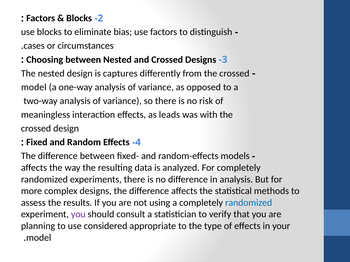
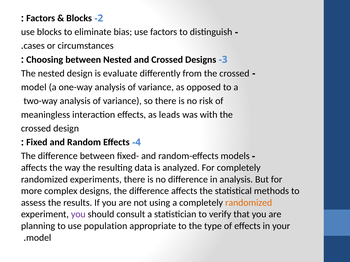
captures: captures -> evaluate
randomized at (249, 203) colour: blue -> orange
considered: considered -> population
